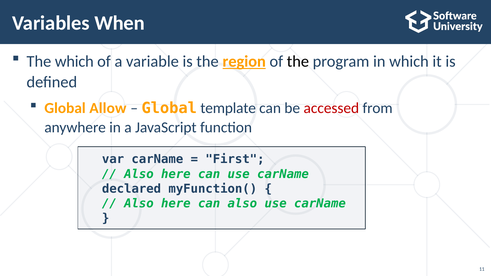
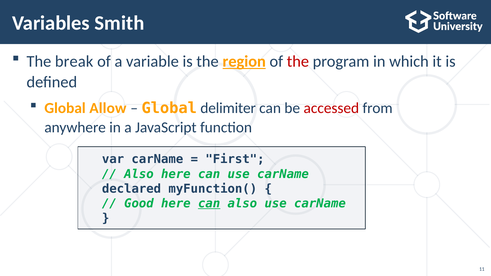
When: When -> Smith
The which: which -> break
the at (298, 62) colour: black -> red
template: template -> delimiter
Also at (139, 204): Also -> Good
can at (209, 204) underline: none -> present
